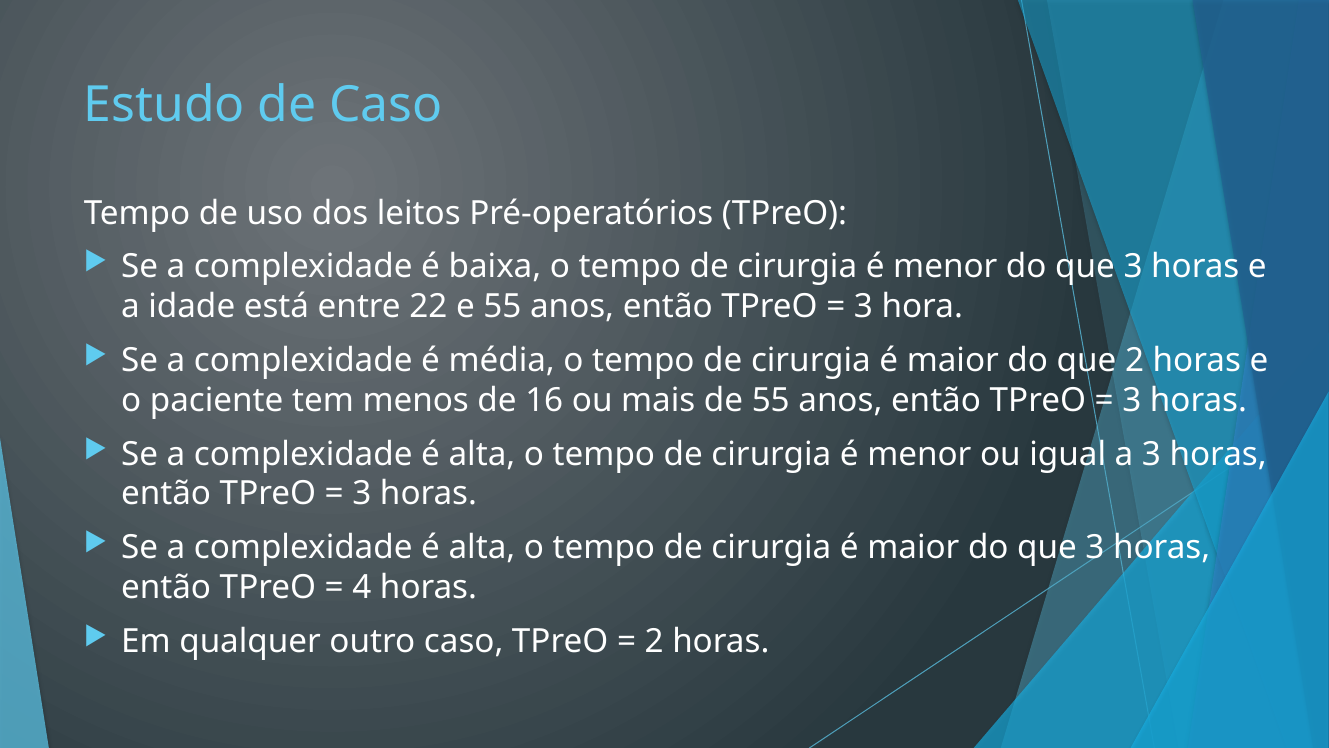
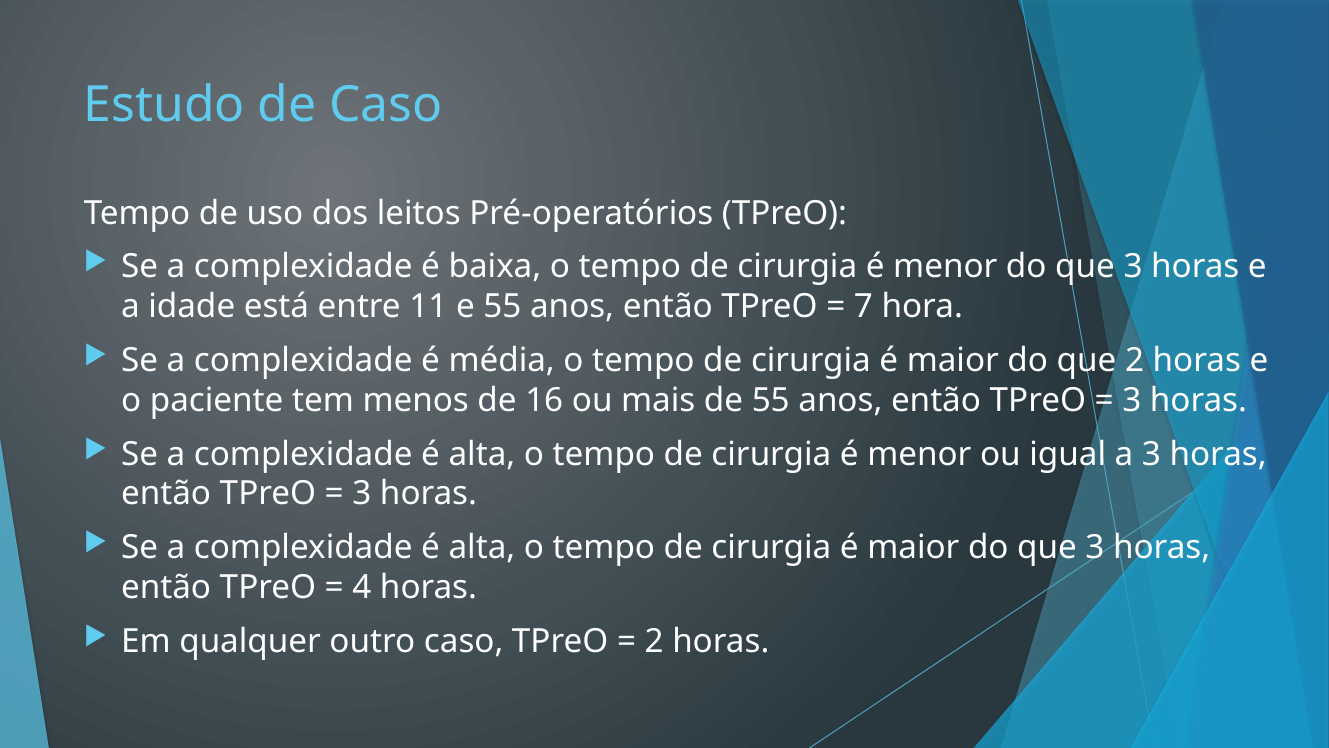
22: 22 -> 11
3 at (863, 307): 3 -> 7
